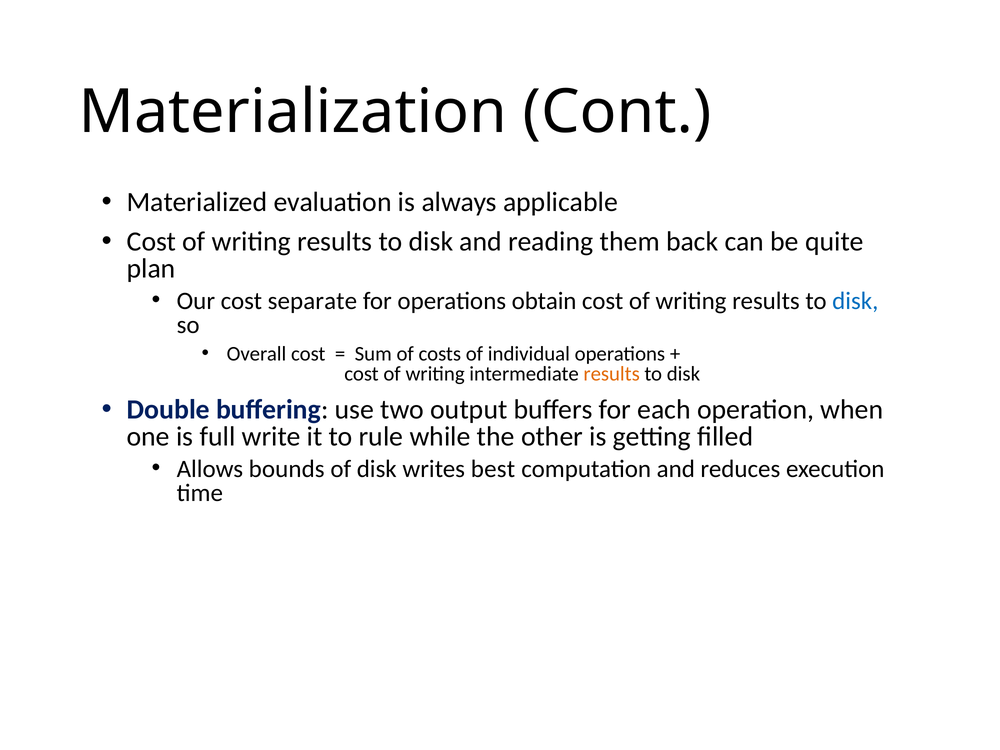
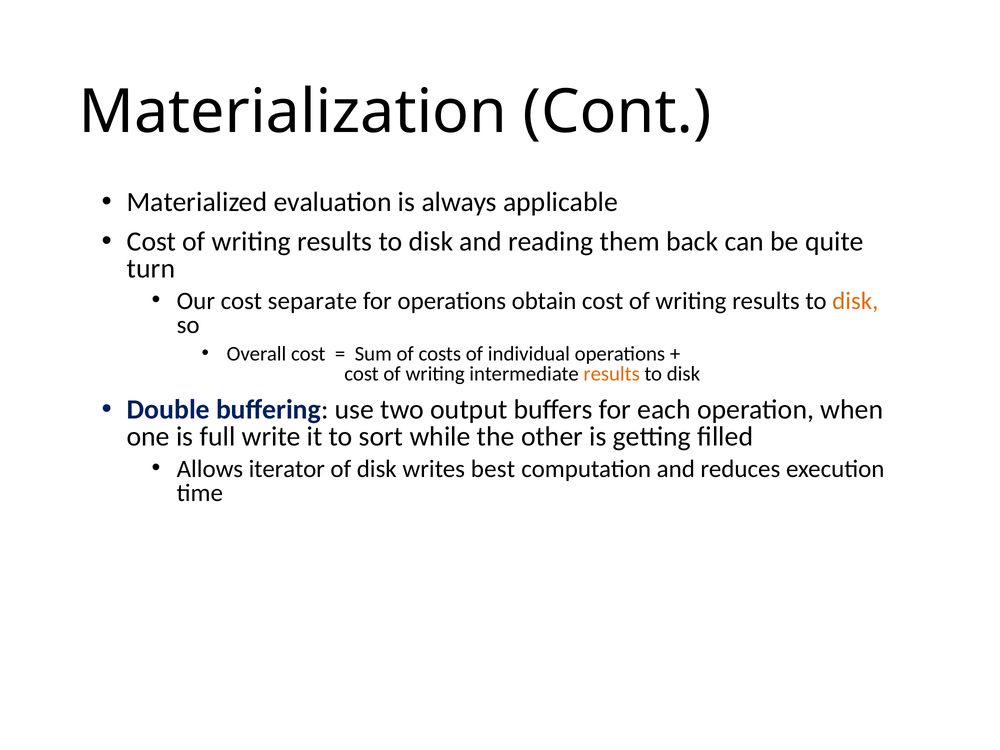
plan: plan -> turn
disk at (855, 301) colour: blue -> orange
rule: rule -> sort
bounds: bounds -> iterator
